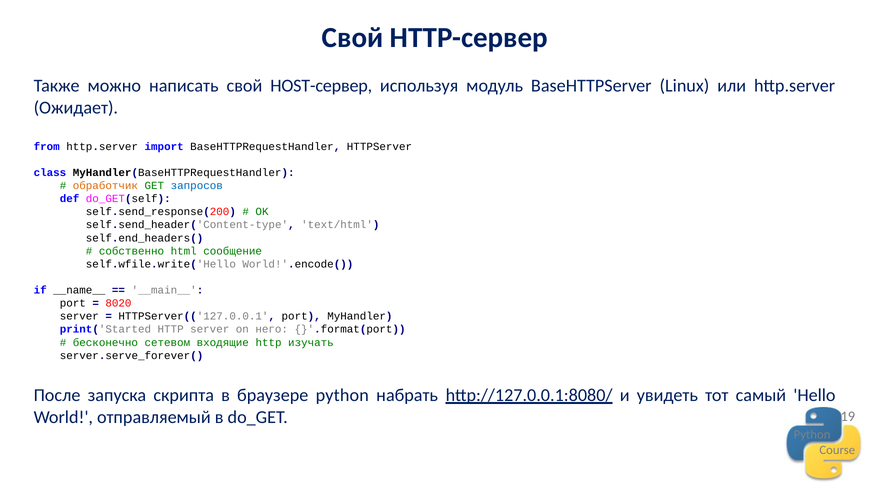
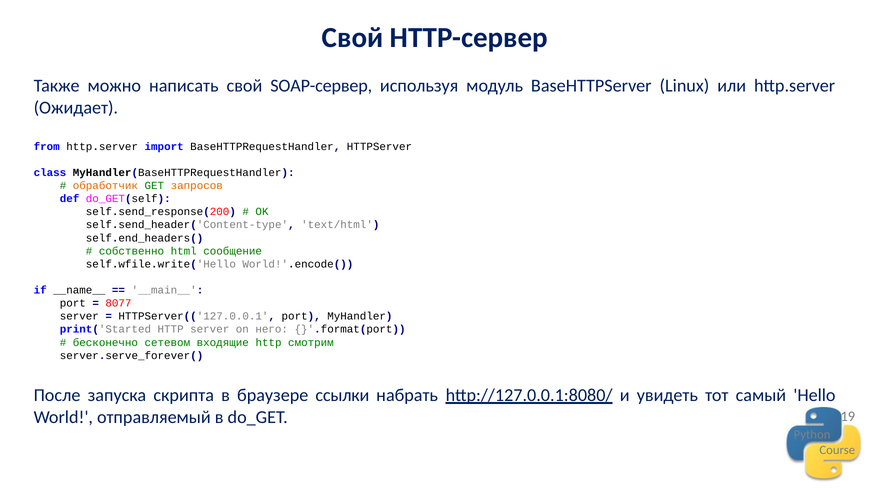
HOST-сервер: HOST-сервер -> SOAP-сервер
запросов colour: blue -> orange
8020: 8020 -> 8077
изучать: изучать -> смотрим
браузере python: python -> ссылки
